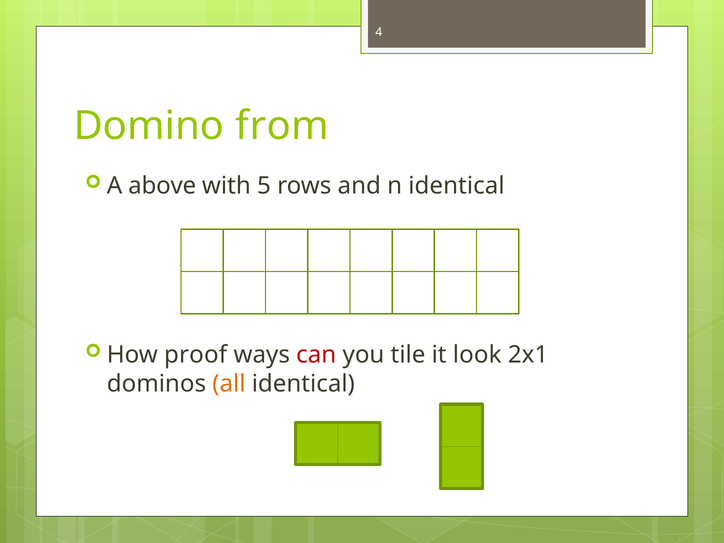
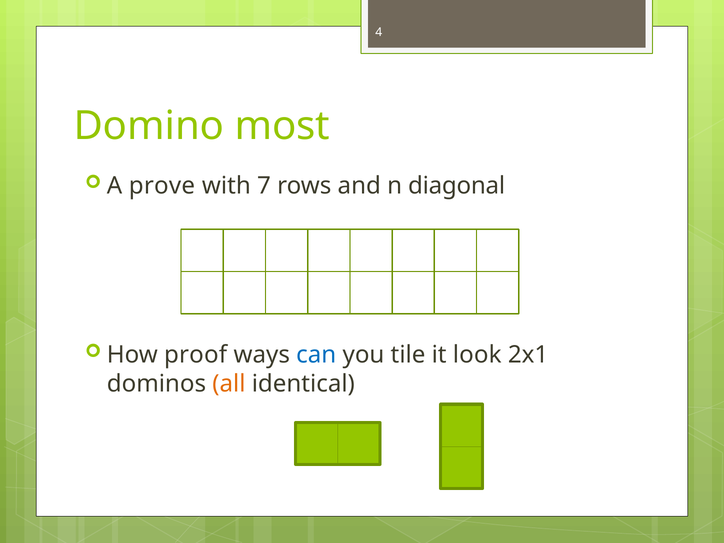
from: from -> most
above: above -> prove
5: 5 -> 7
n identical: identical -> diagonal
can colour: red -> blue
